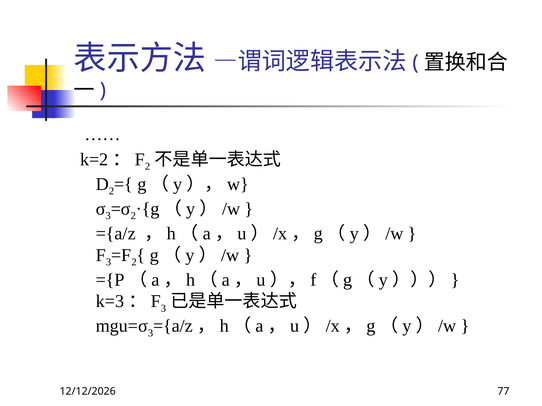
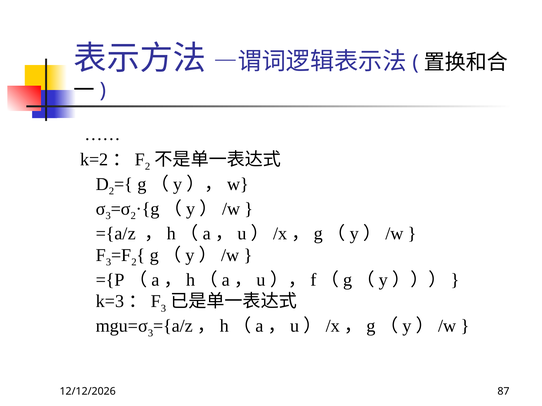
77: 77 -> 87
